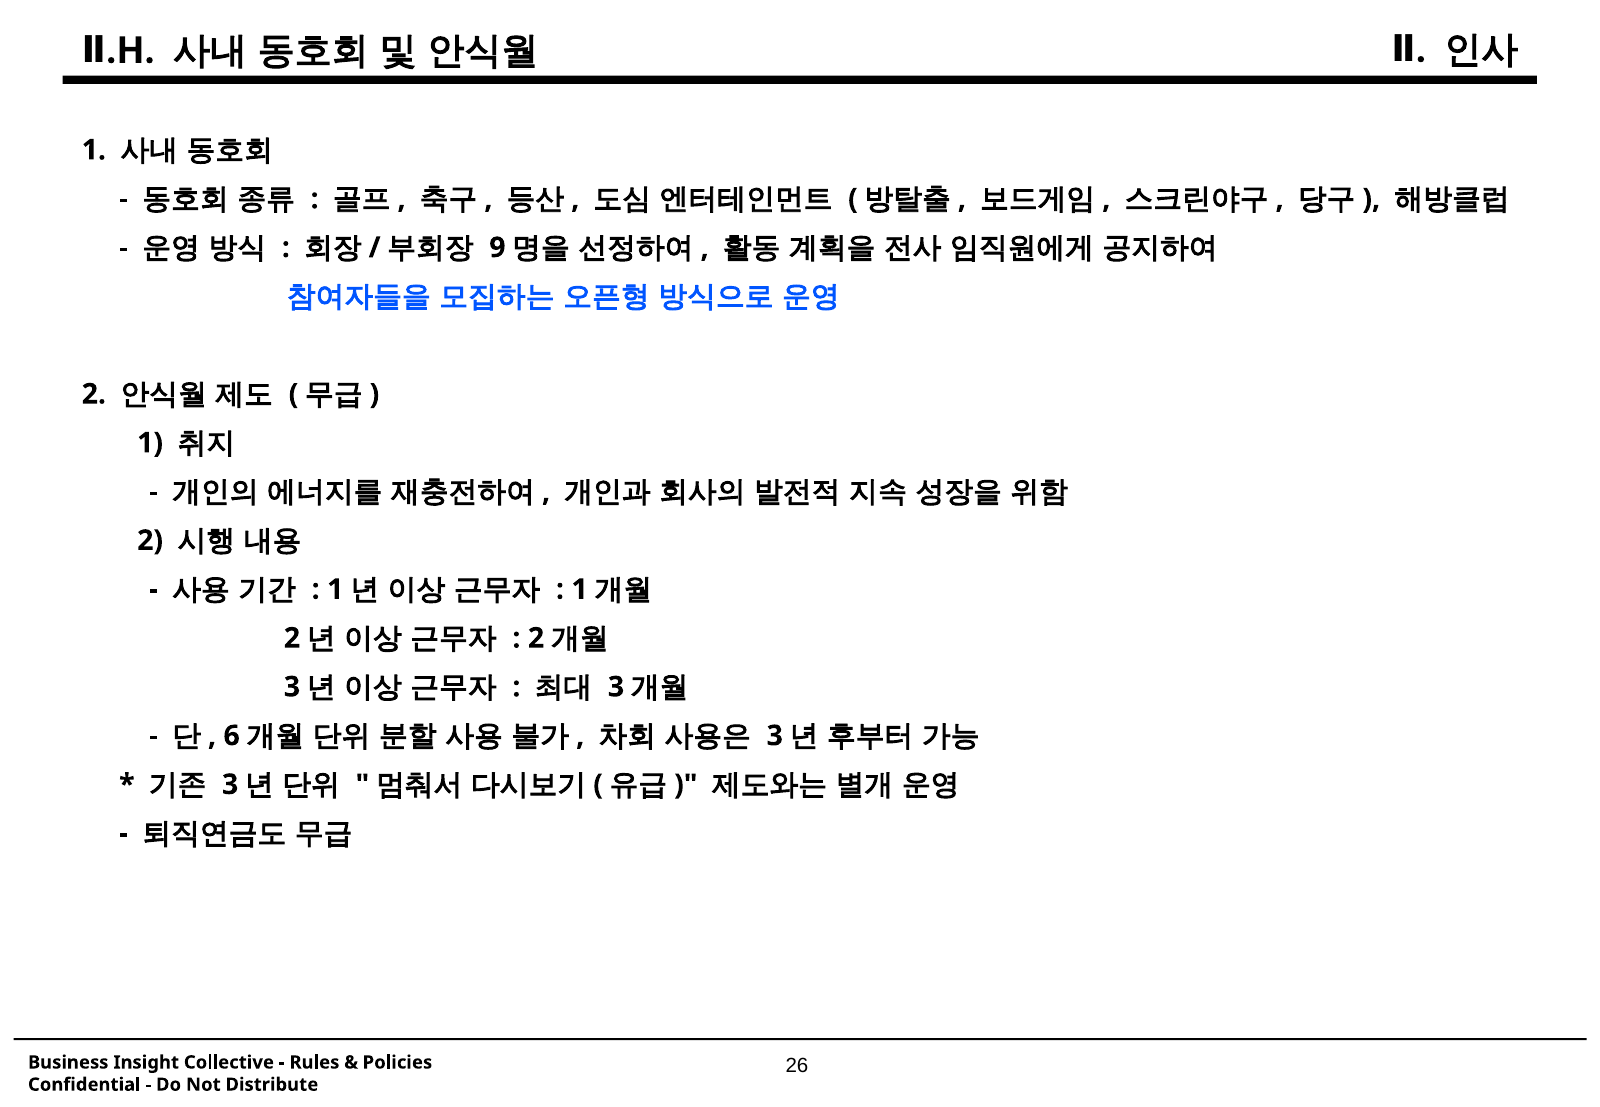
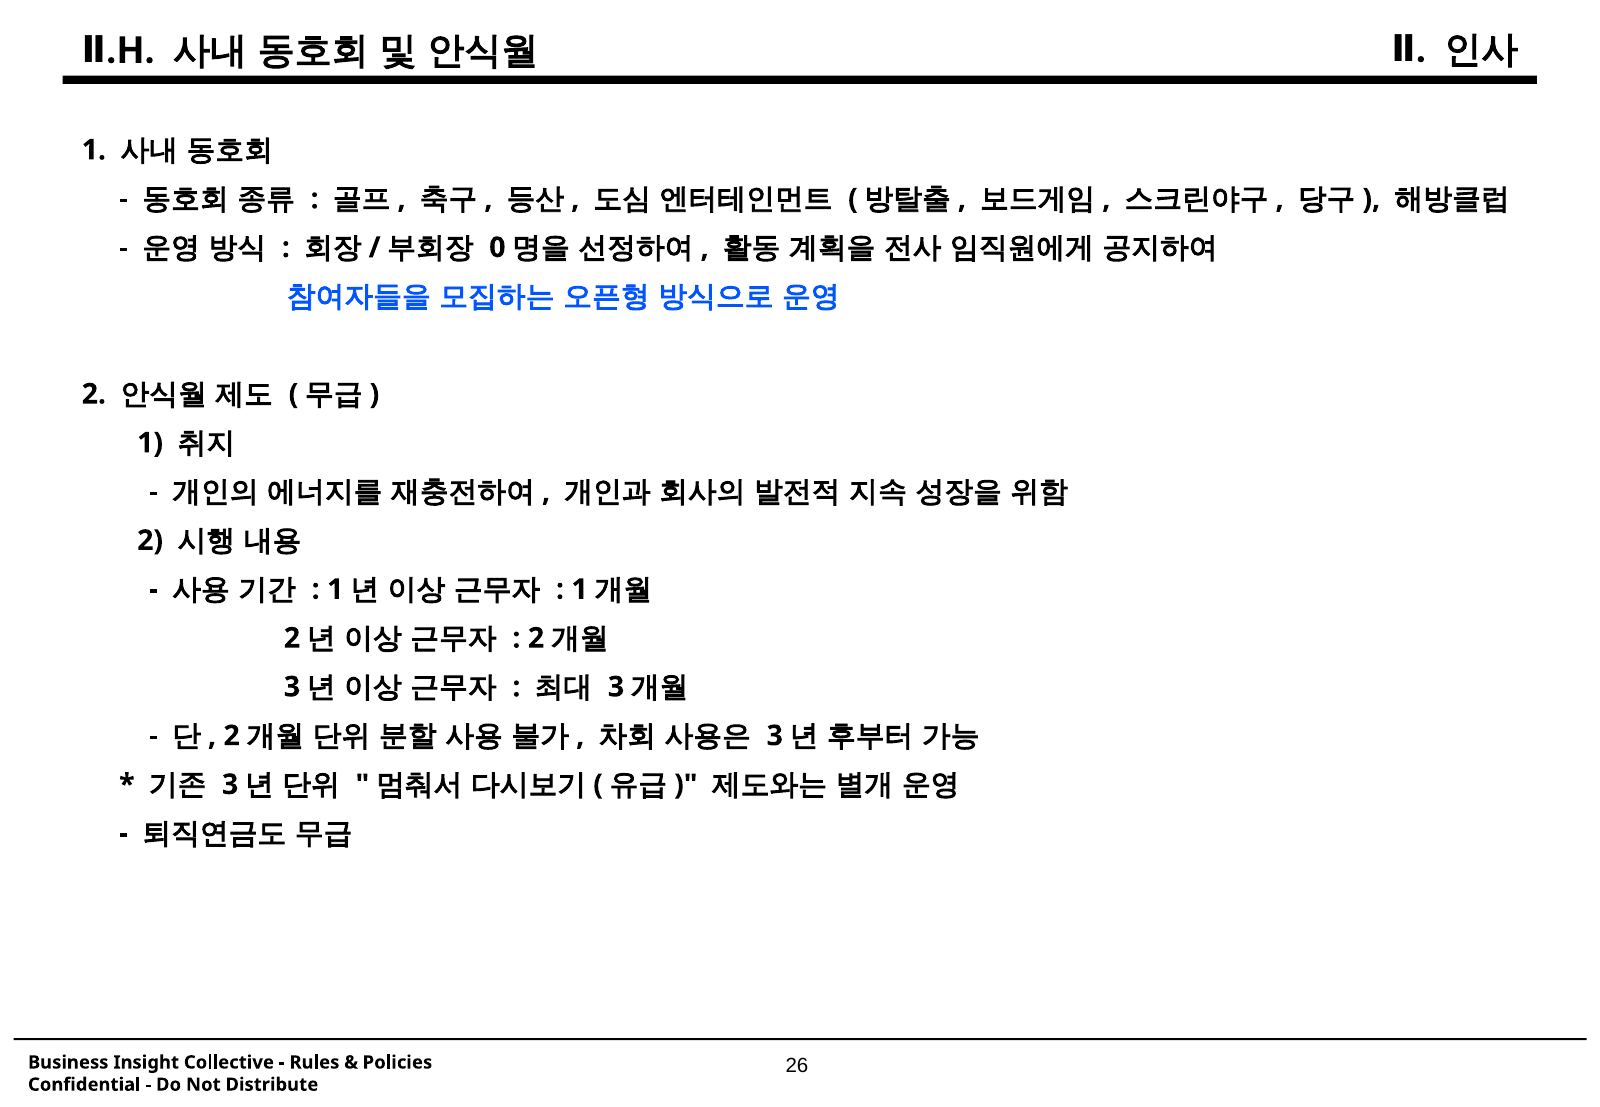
9: 9 -> 0
6 at (232, 736): 6 -> 2
